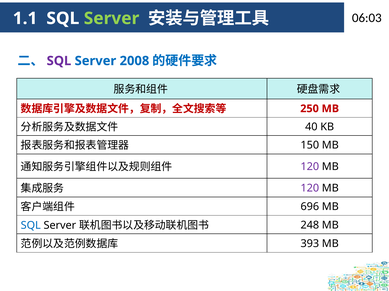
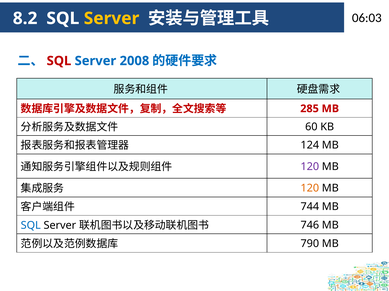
1.1: 1.1 -> 8.2
Server at (112, 18) colour: light green -> yellow
SQL at (59, 61) colour: purple -> red
250: 250 -> 285
40: 40 -> 60
150: 150 -> 124
120 at (310, 188) colour: purple -> orange
696: 696 -> 744
248: 248 -> 746
393: 393 -> 790
